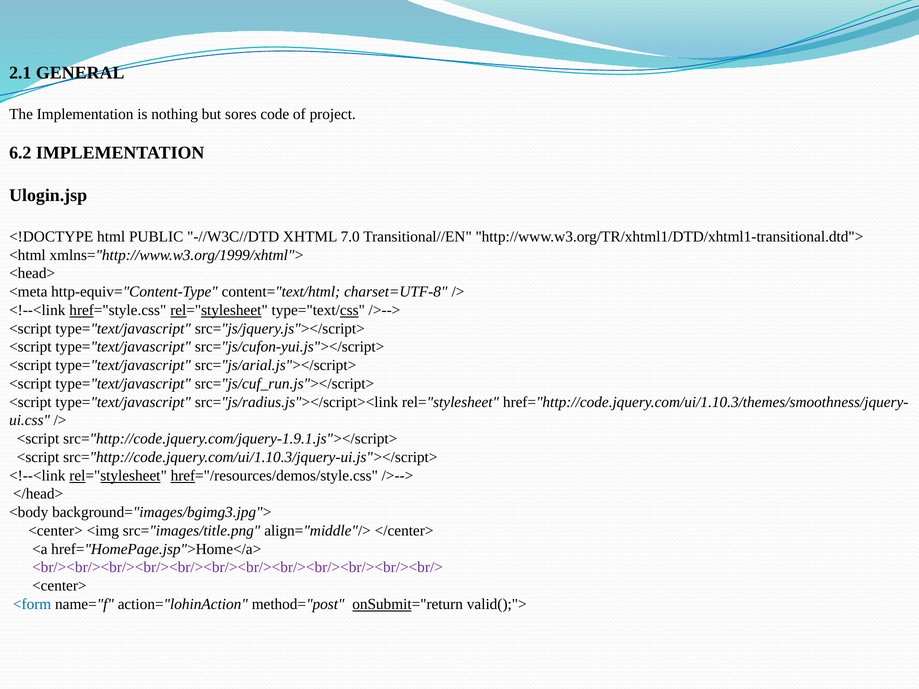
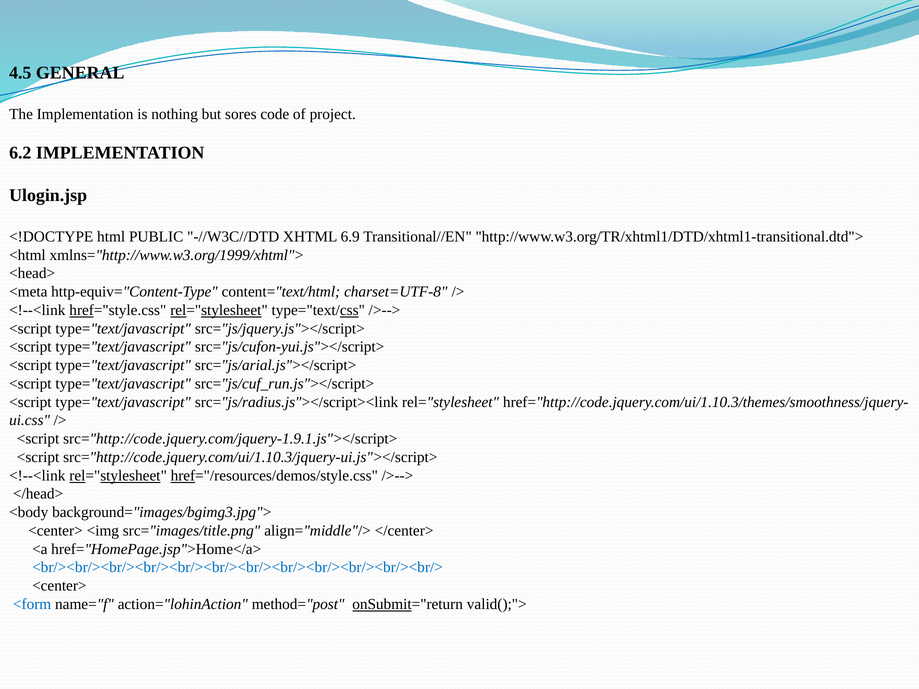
2.1: 2.1 -> 4.5
7.0: 7.0 -> 6.9
<br/><br/><br/><br/><br/><br/><br/><br/><br/><br/><br/><br/> colour: purple -> blue
